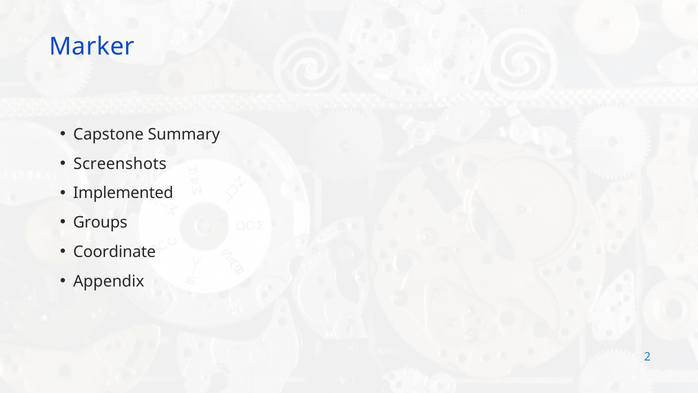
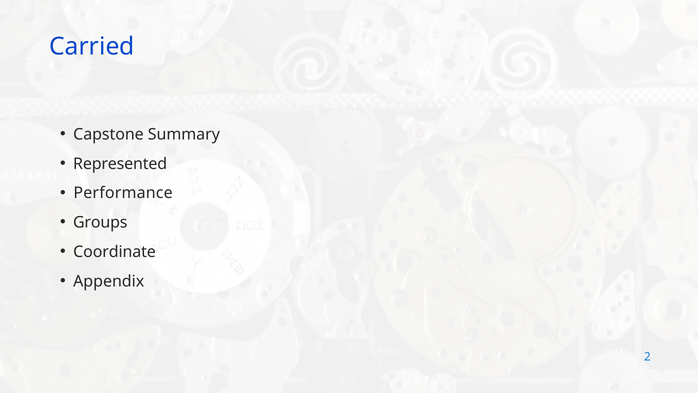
Marker: Marker -> Carried
Screenshots: Screenshots -> Represented
Implemented: Implemented -> Performance
